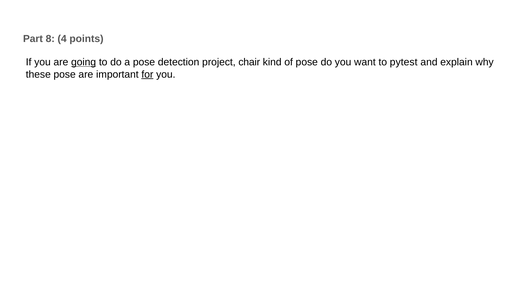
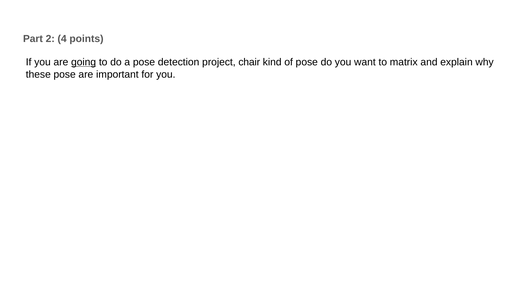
8: 8 -> 2
pytest: pytest -> matrix
for underline: present -> none
